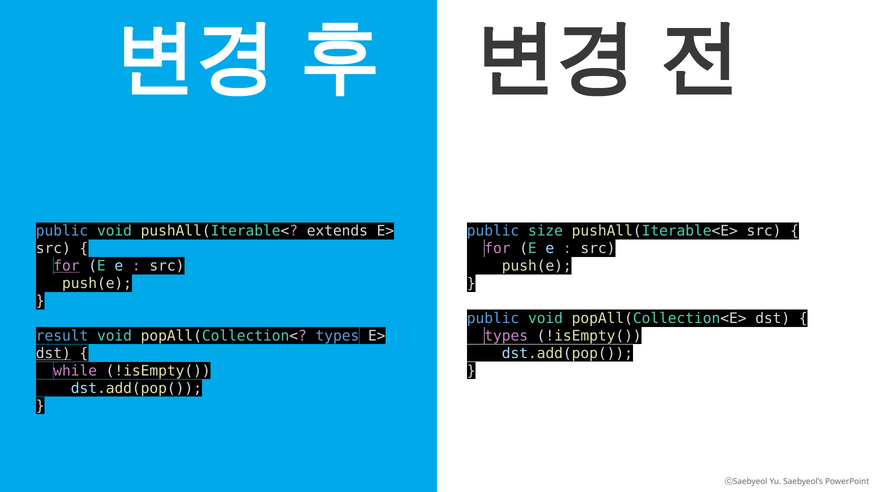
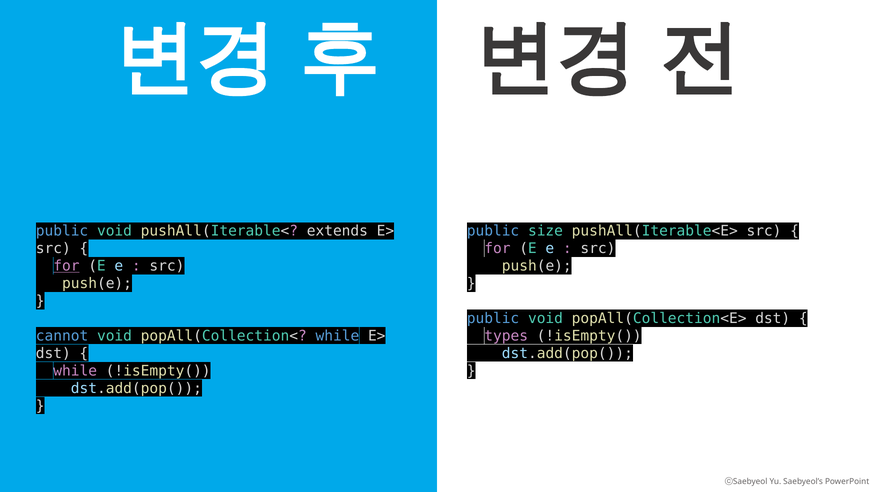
result: result -> cannot
popAll(Collection< types: types -> while
dst at (53, 353) underline: present -> none
